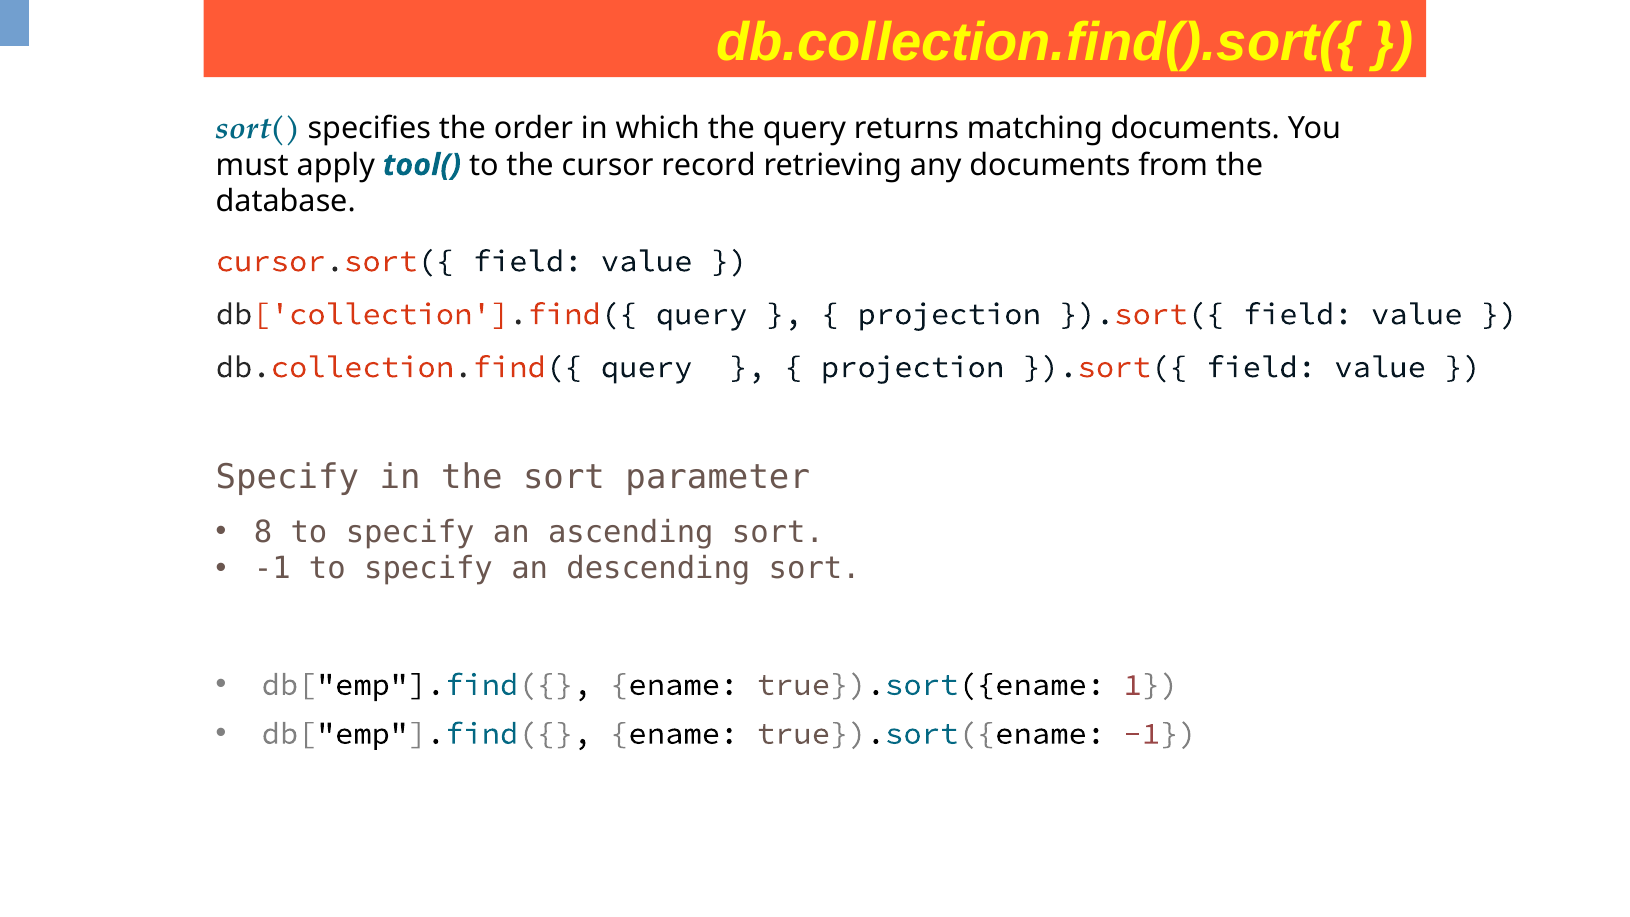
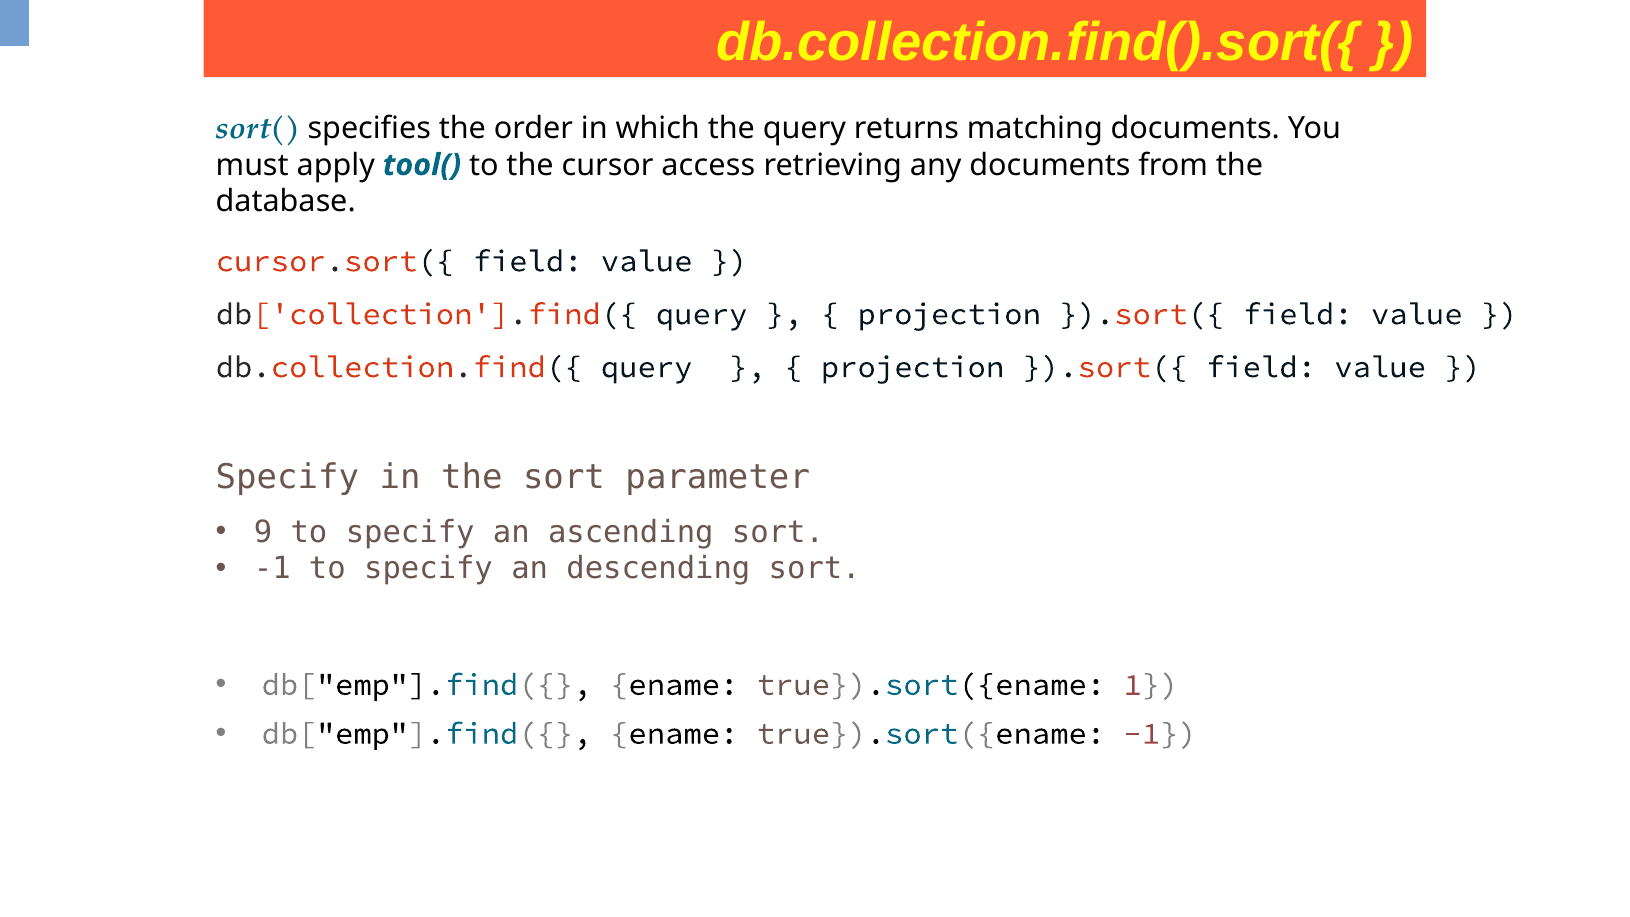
record: record -> access
8: 8 -> 9
